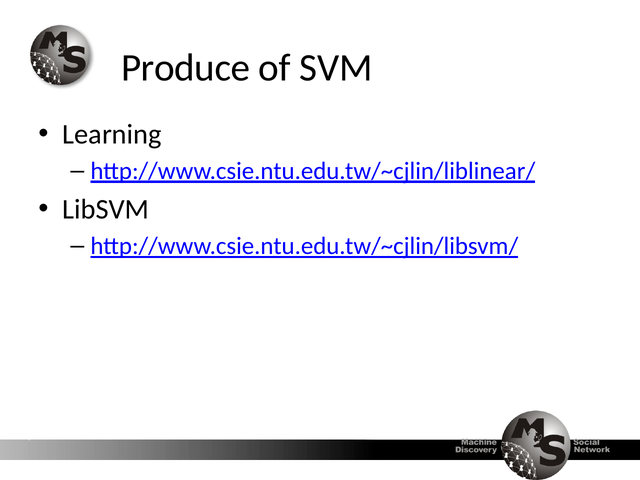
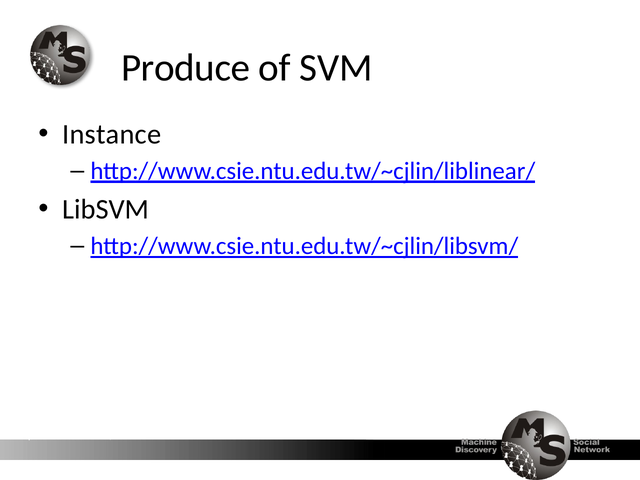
Learning: Learning -> Instance
